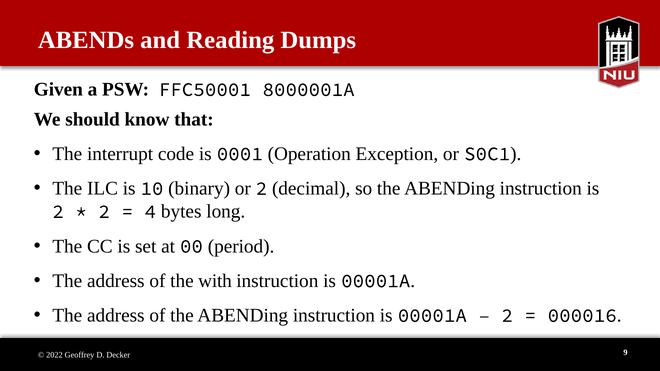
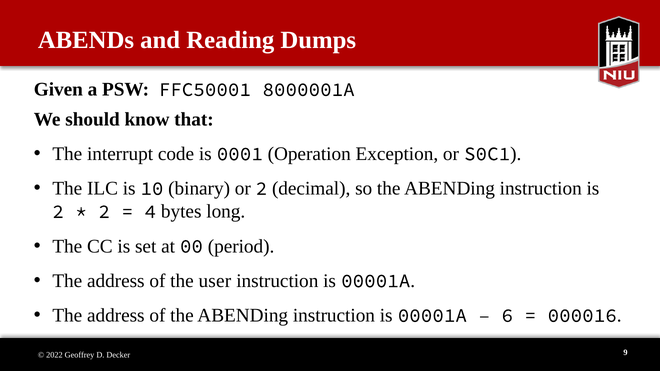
with: with -> user
2 at (507, 316): 2 -> 6
